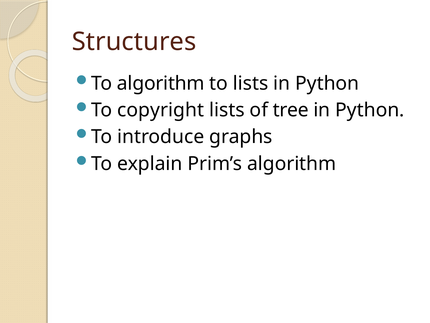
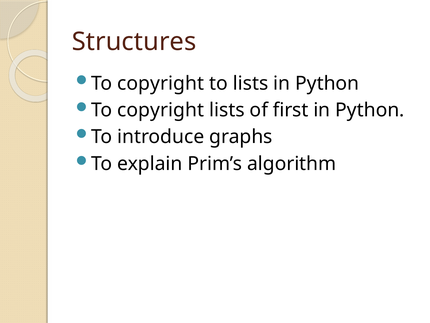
algorithm at (161, 83): algorithm -> copyright
tree: tree -> first
